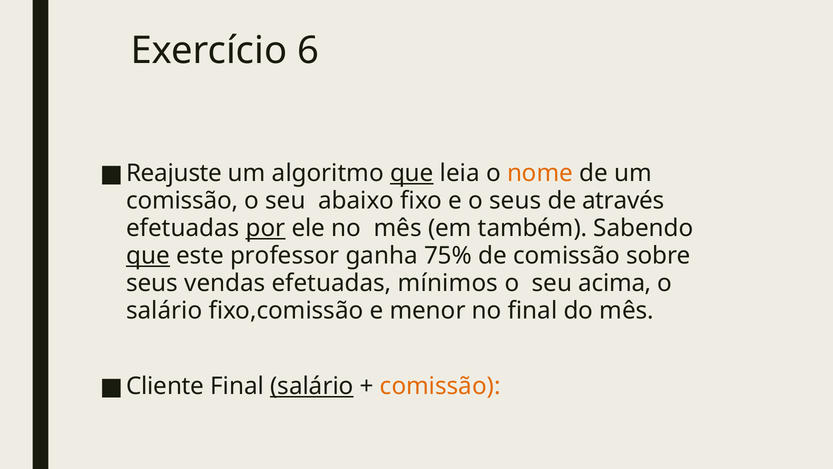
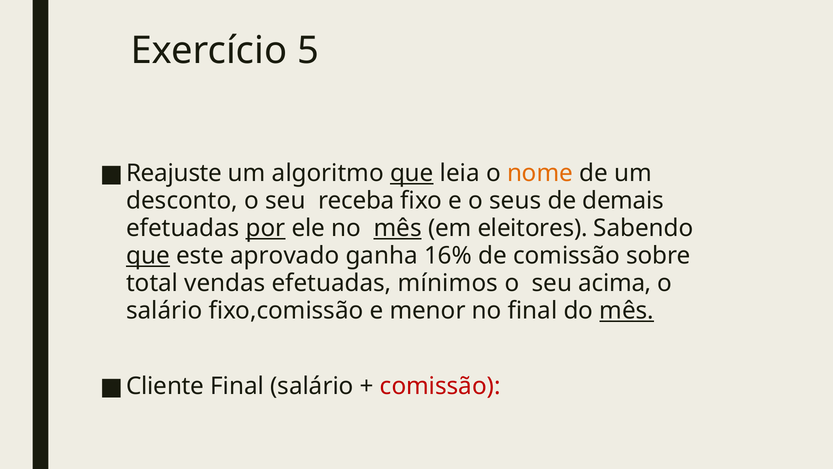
6: 6 -> 5
comissão at (182, 201): comissão -> desconto
abaixo: abaixo -> receba
através: através -> demais
mês at (398, 228) underline: none -> present
também: também -> eleitores
professor: professor -> aprovado
75%: 75% -> 16%
seus at (152, 283): seus -> total
mês at (627, 310) underline: none -> present
salário at (312, 386) underline: present -> none
comissão at (440, 386) colour: orange -> red
